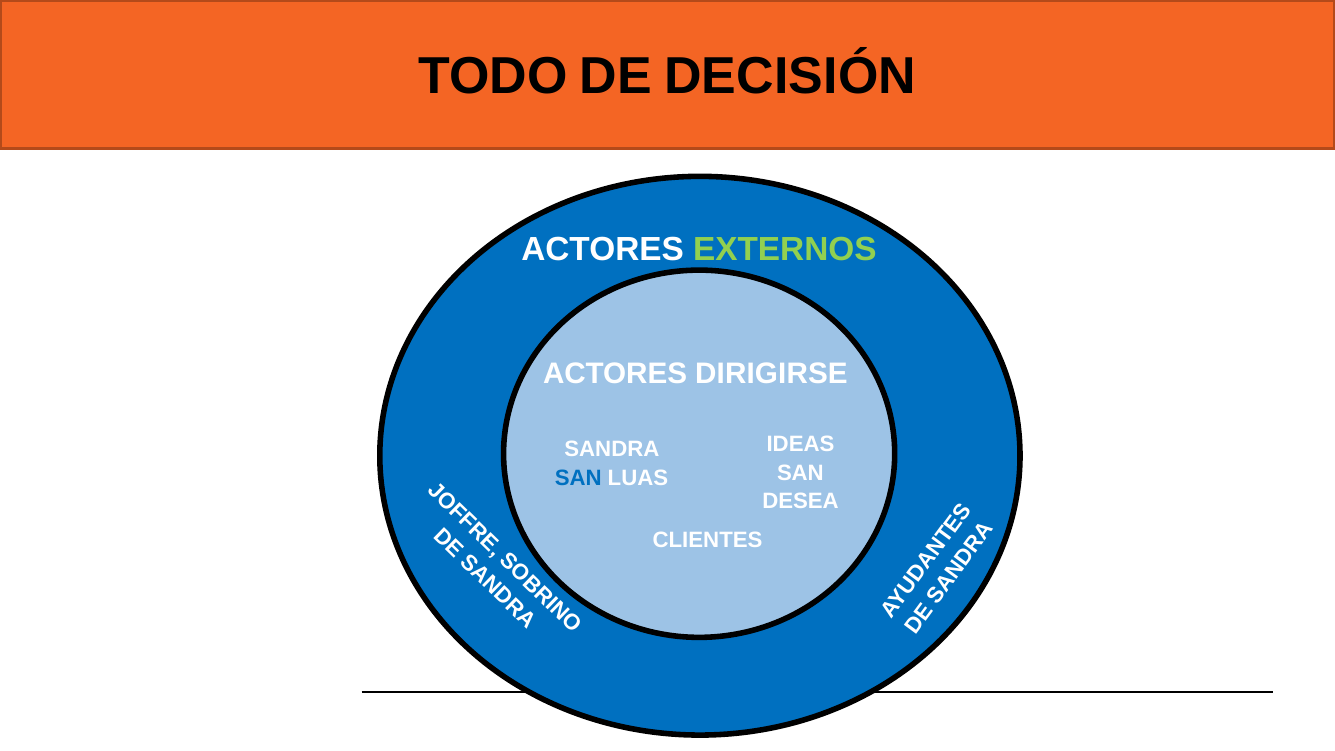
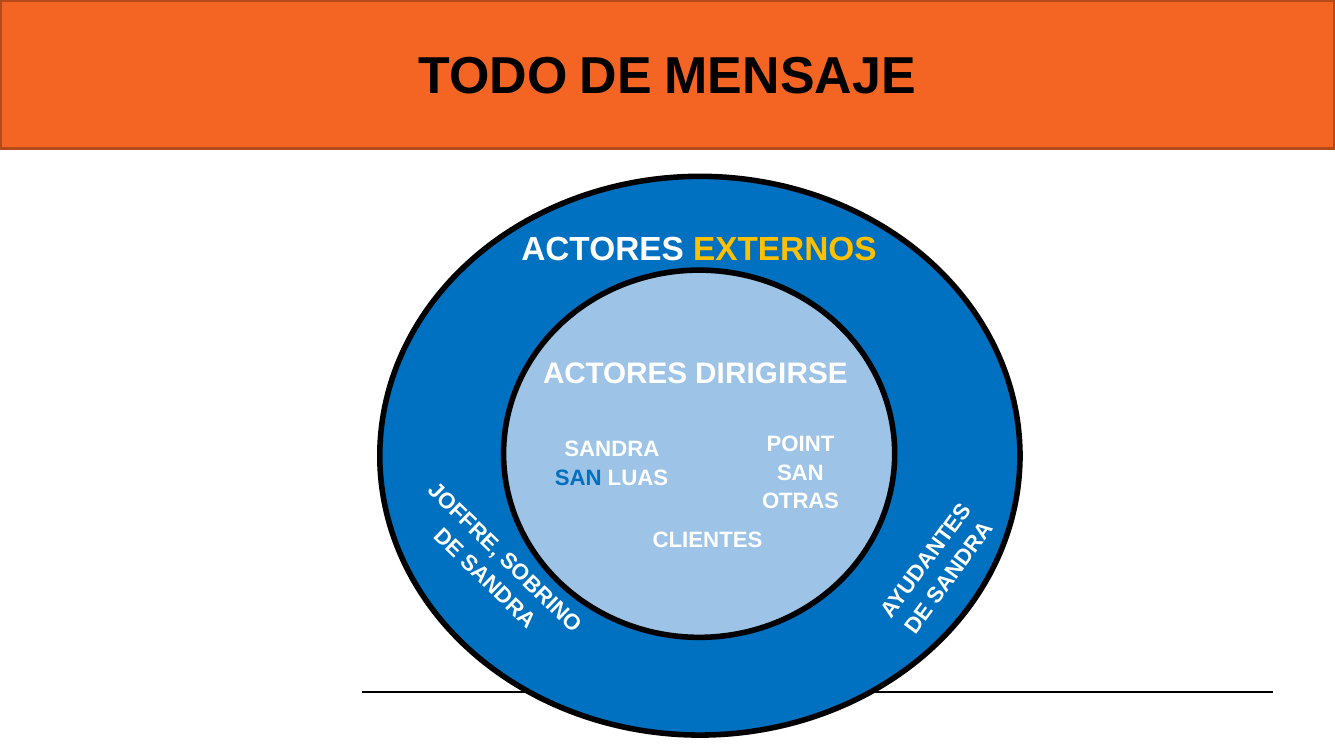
DECISIÓN: DECISIÓN -> MENSAJE
EXTERNOS colour: light green -> yellow
IDEAS: IDEAS -> POINT
DESEA: DESEA -> OTRAS
